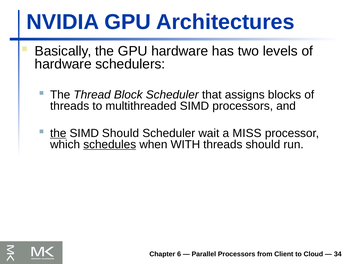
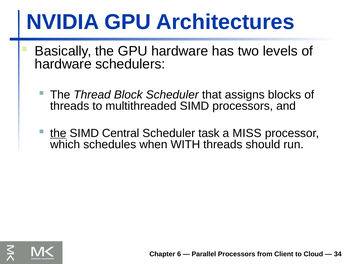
SIMD Should: Should -> Central
wait: wait -> task
schedules underline: present -> none
